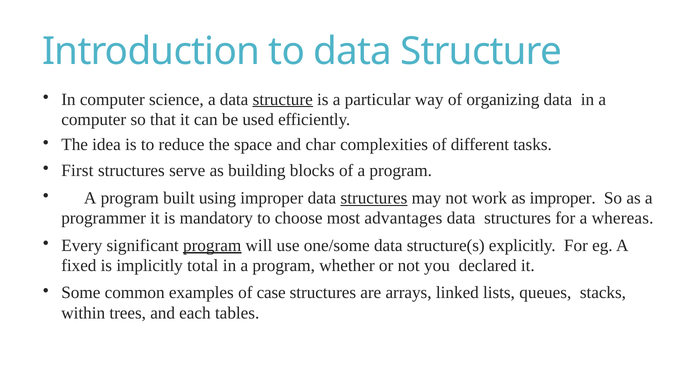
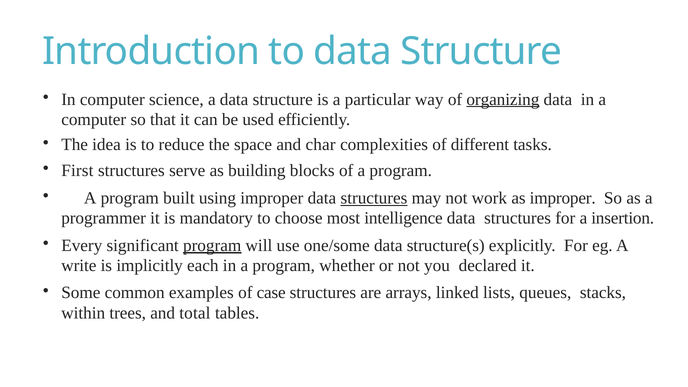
structure at (283, 99) underline: present -> none
organizing underline: none -> present
advantages: advantages -> intelligence
whereas: whereas -> insertion
fixed: fixed -> write
total: total -> each
each: each -> total
